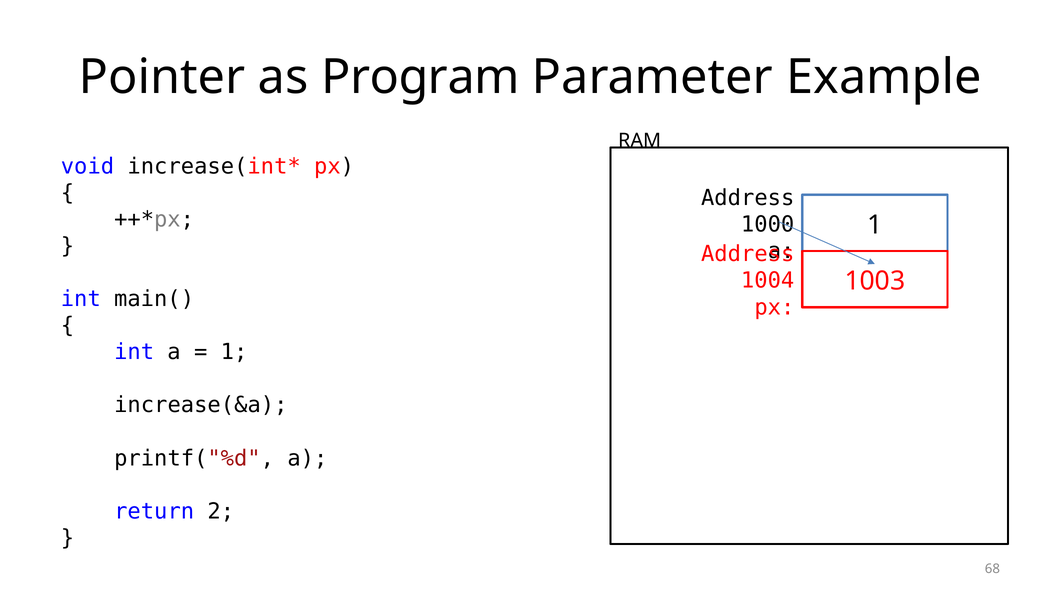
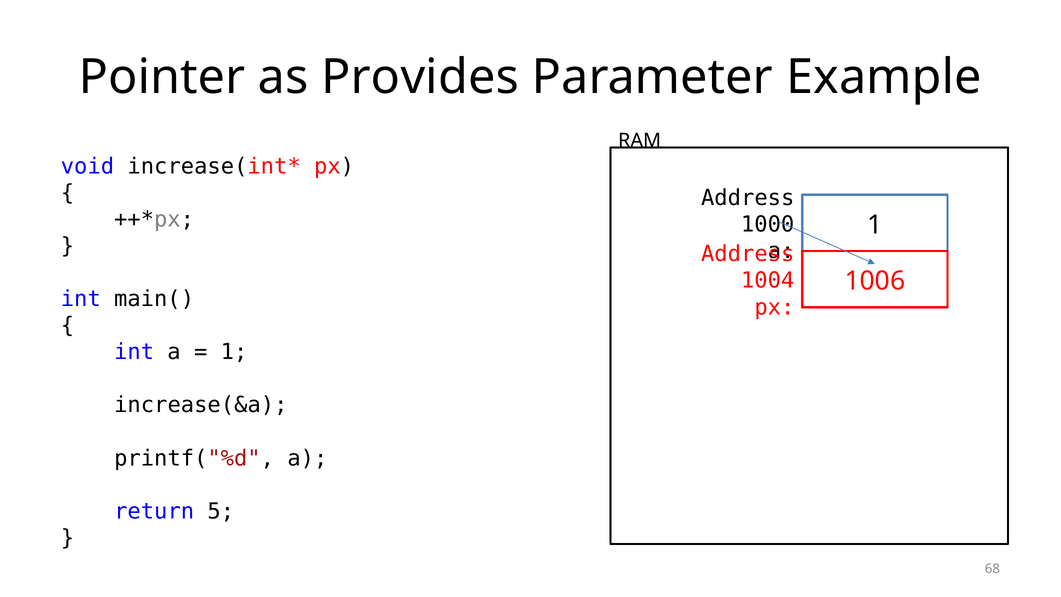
Program: Program -> Provides
1003: 1003 -> 1006
2: 2 -> 5
